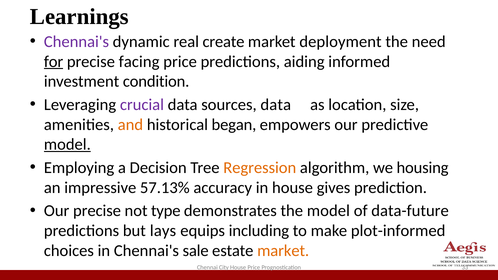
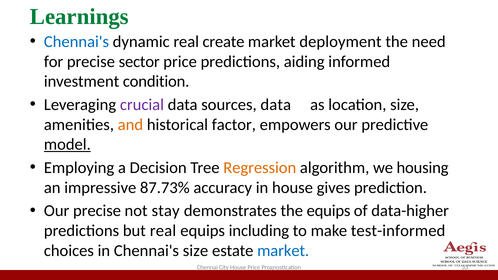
Learnings colour: black -> green
Chennai's at (76, 42) colour: purple -> blue
for underline: present -> none
facing: facing -> sector
began: began -> factor
57.13%: 57.13% -> 87.73%
type: type -> stay
the model: model -> equips
data-future: data-future -> data-higher
but lays: lays -> real
plot-informed: plot-informed -> test-informed
Chennai's sale: sale -> size
market at (283, 251) colour: orange -> blue
